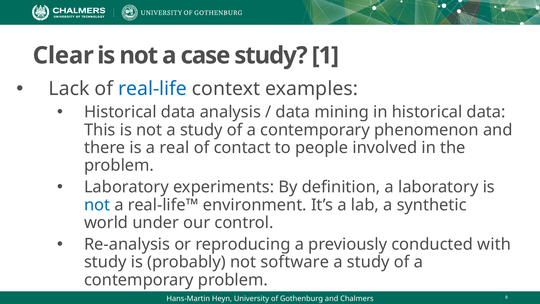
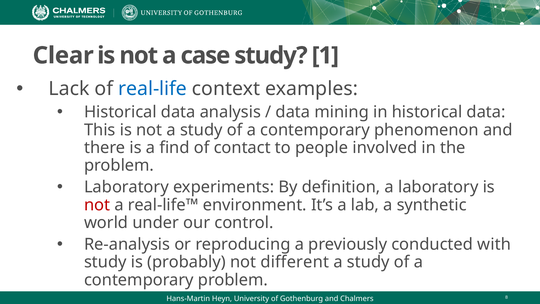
real: real -> find
not at (97, 205) colour: blue -> red
software: software -> different
